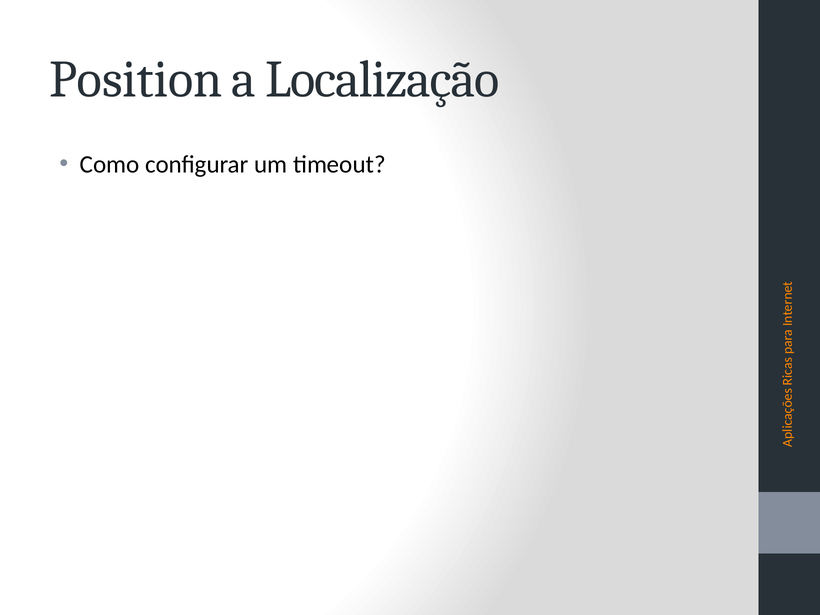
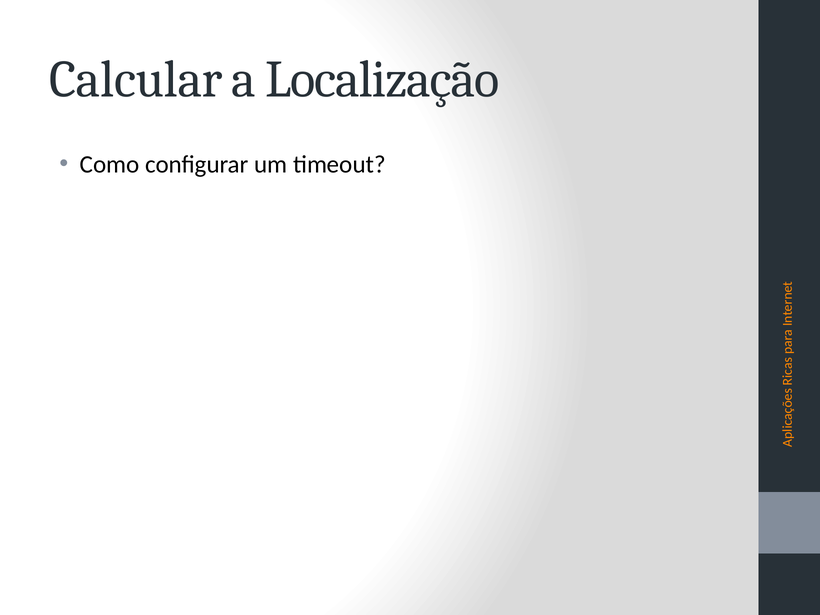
Position: Position -> Calcular
